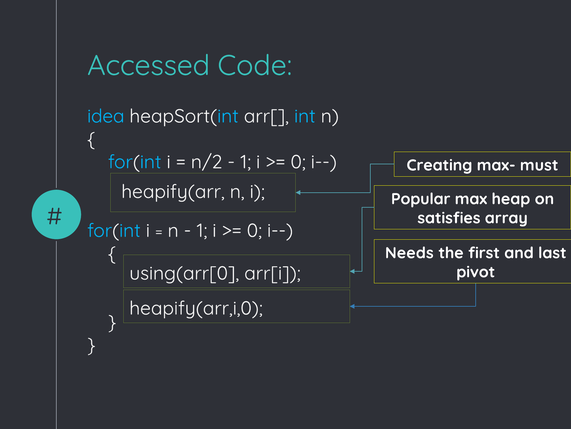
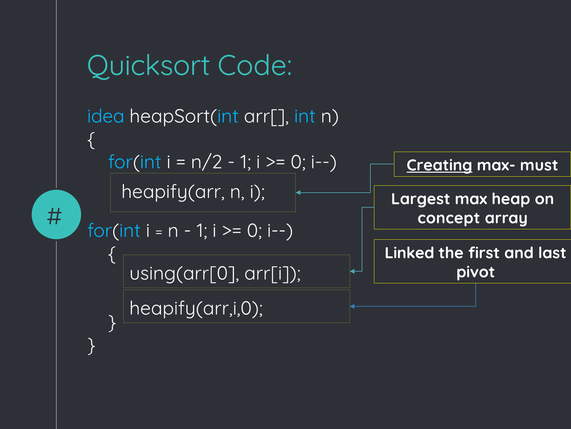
Accessed: Accessed -> Quicksort
Creating underline: none -> present
Popular: Popular -> Largest
satisfies: satisfies -> concept
Needs: Needs -> Linked
